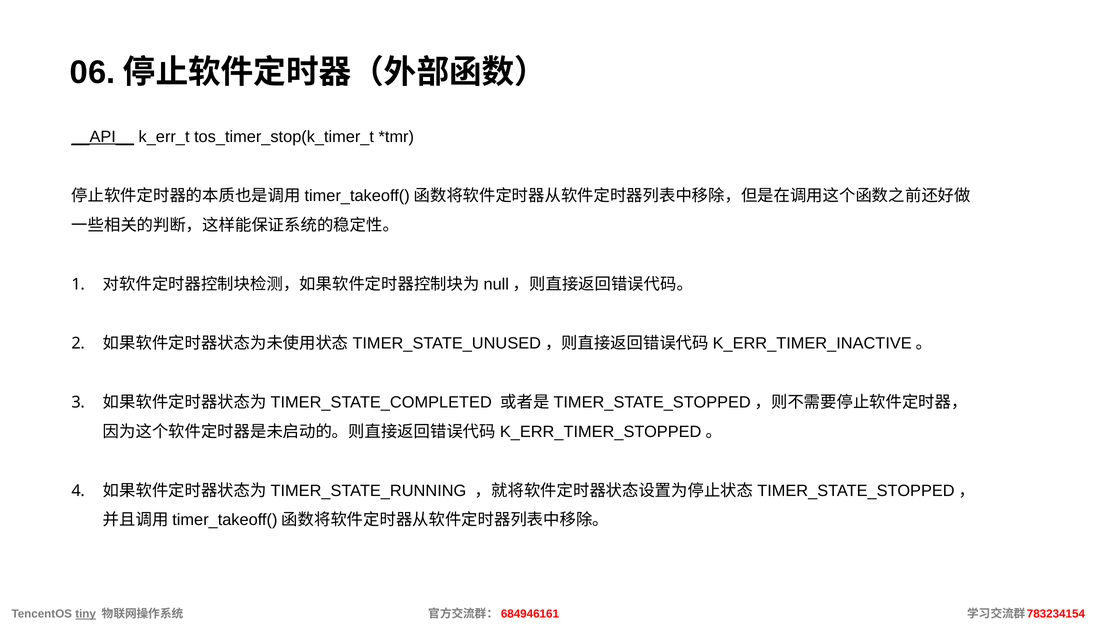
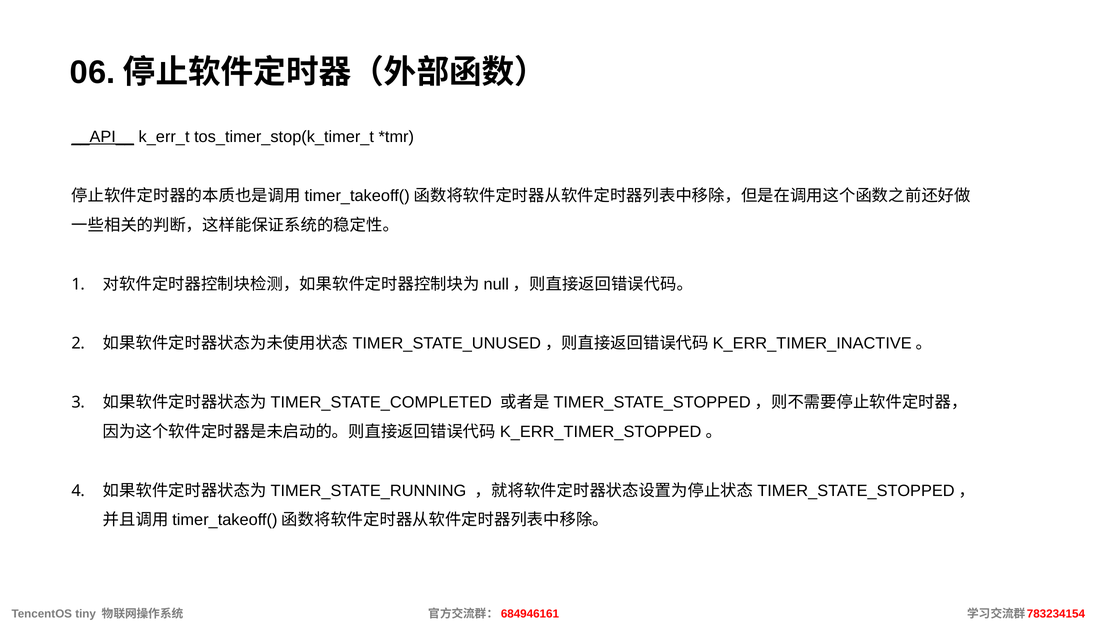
tiny underline: present -> none
